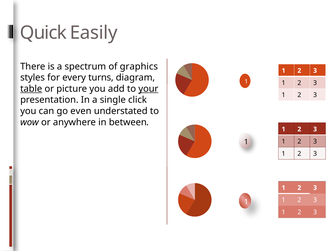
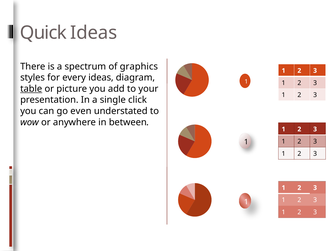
Quick Easily: Easily -> Ideas
every turns: turns -> ideas
your underline: present -> none
